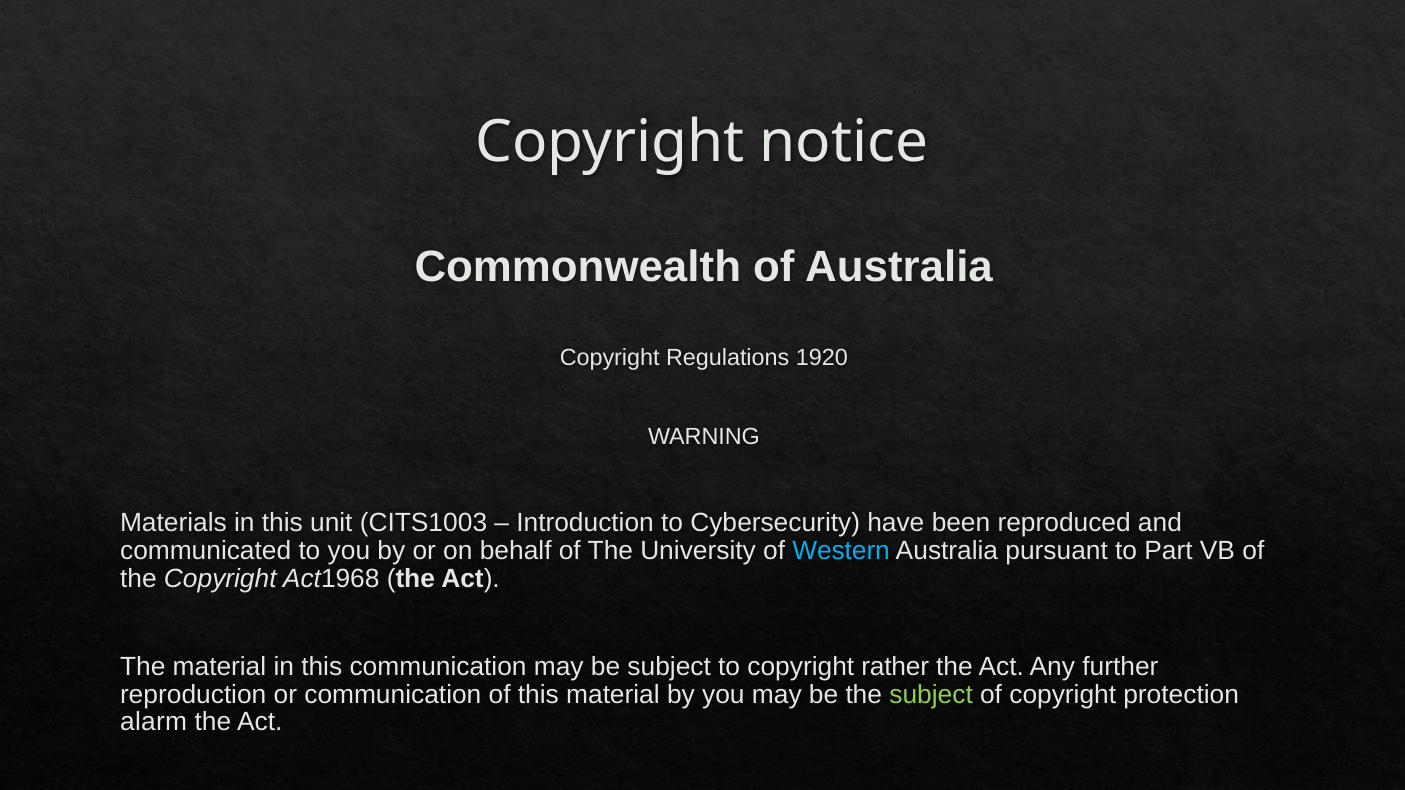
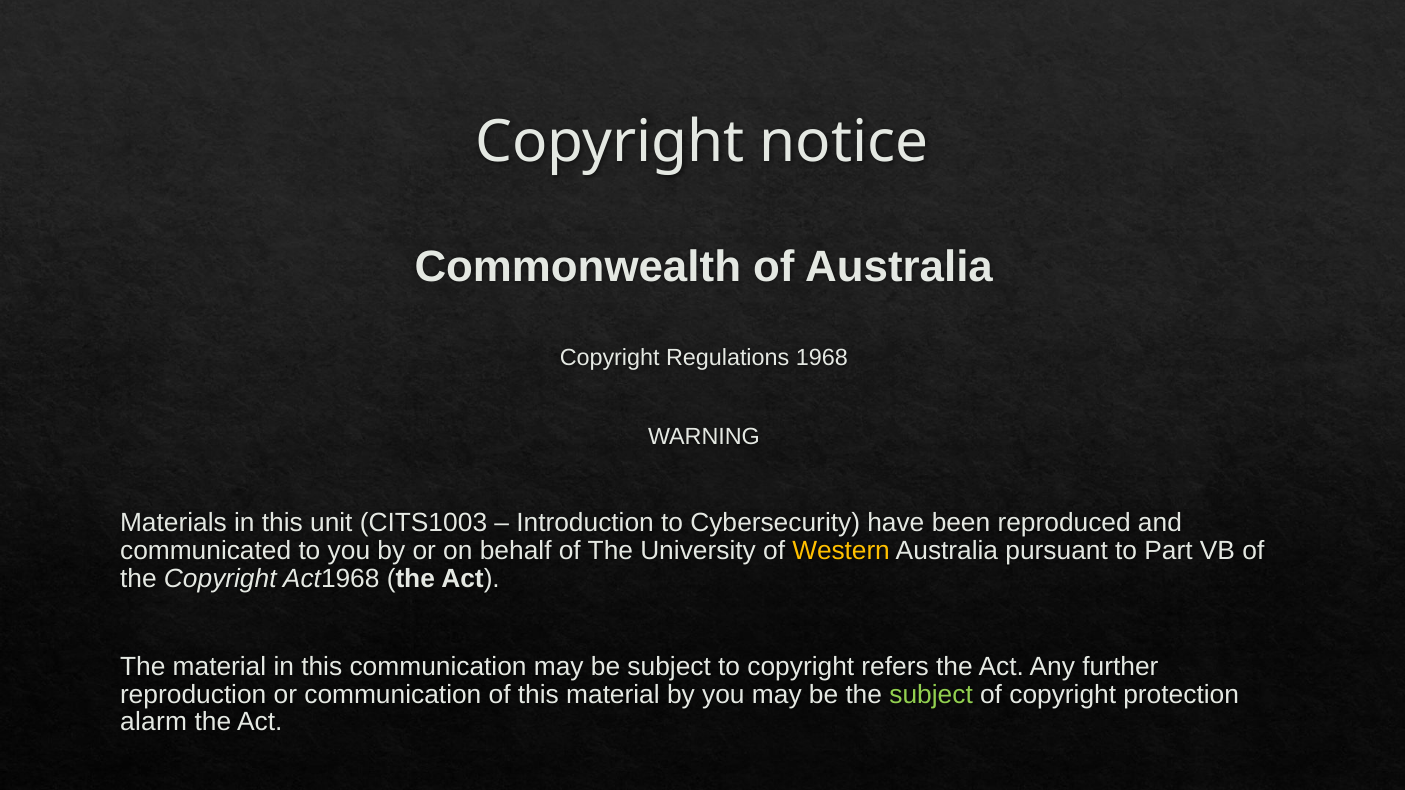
1920: 1920 -> 1968
Western colour: light blue -> yellow
rather: rather -> refers
